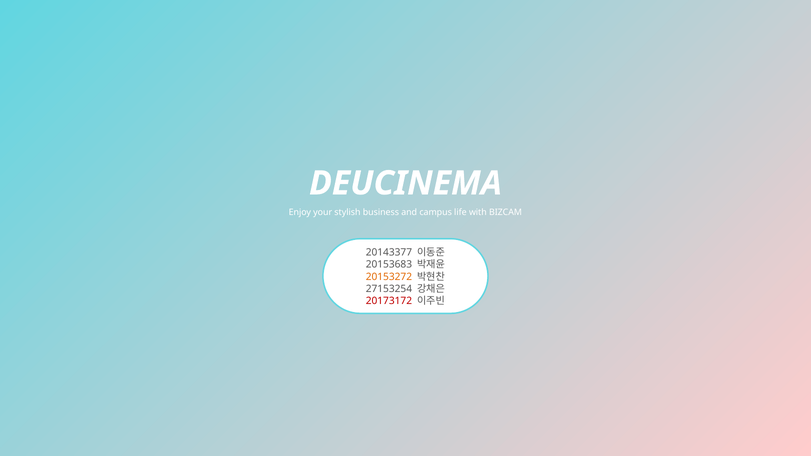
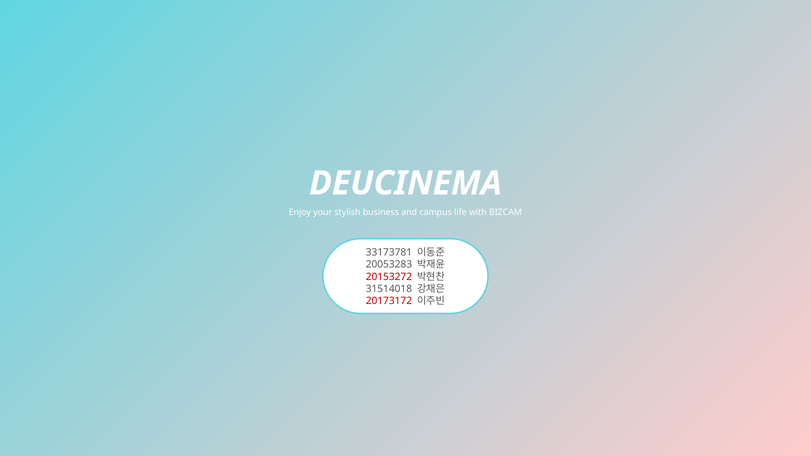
20143377: 20143377 -> 33173781
20153683: 20153683 -> 20053283
20153272 colour: orange -> red
27153254: 27153254 -> 31514018
